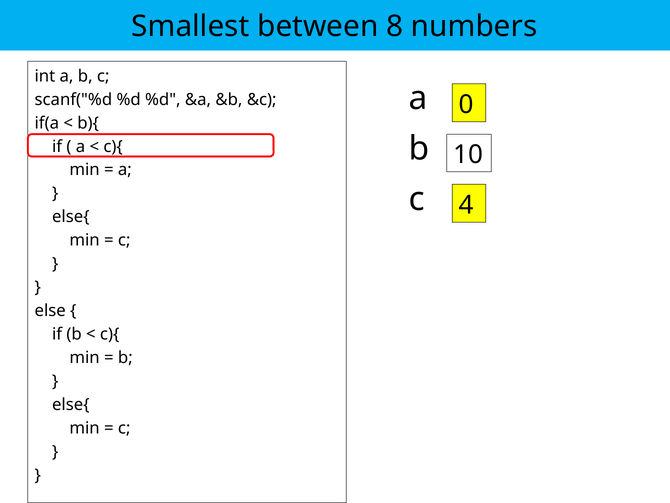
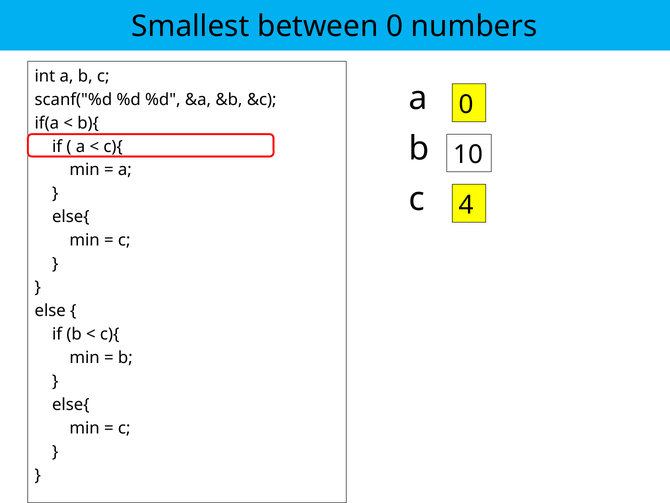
between 8: 8 -> 0
